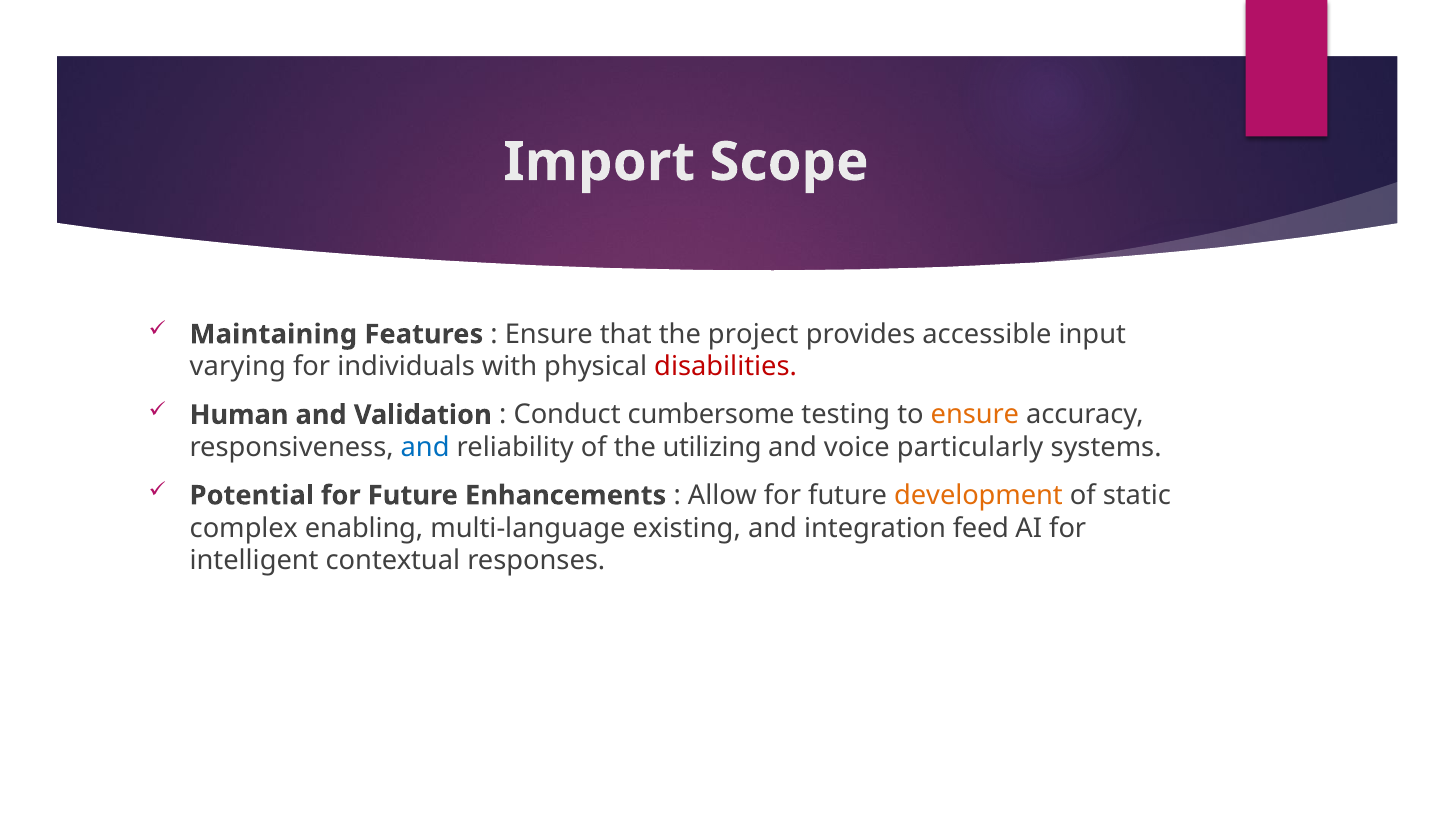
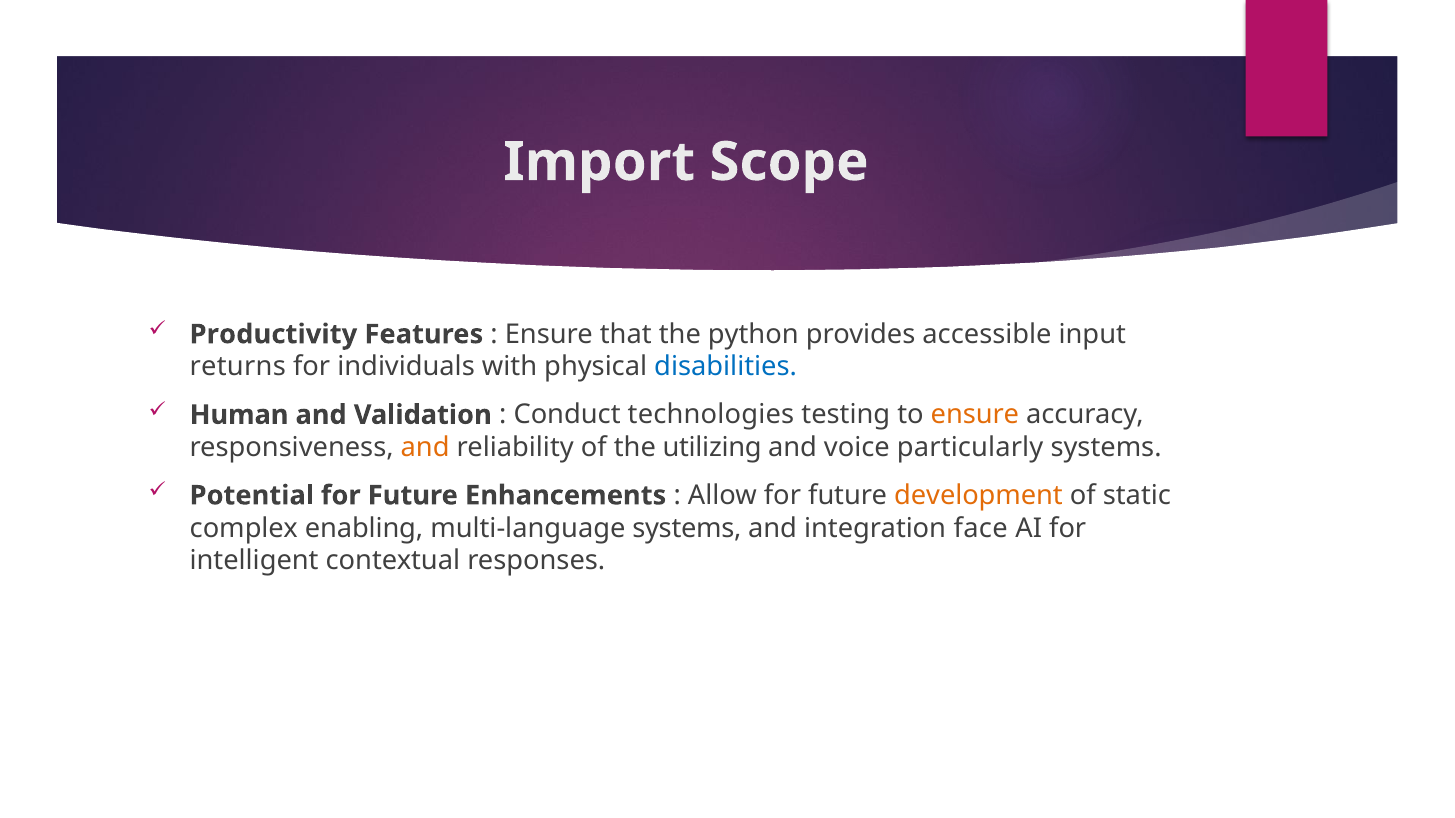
Maintaining: Maintaining -> Productivity
project: project -> python
varying: varying -> returns
disabilities colour: red -> blue
cumbersome: cumbersome -> technologies
and at (425, 448) colour: blue -> orange
multi-language existing: existing -> systems
feed: feed -> face
